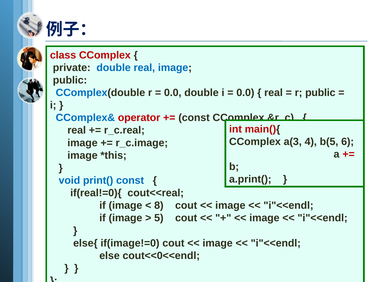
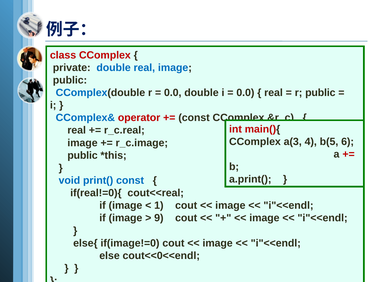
image at (82, 155): image -> public
8: 8 -> 1
5: 5 -> 9
